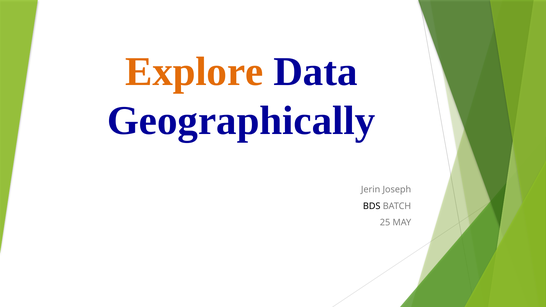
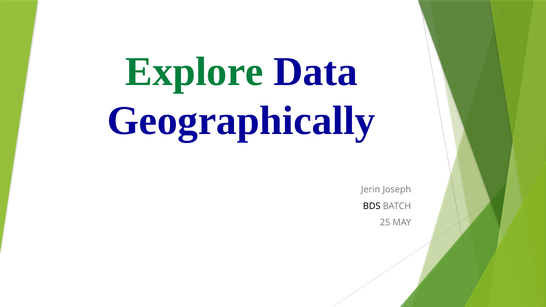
Explore colour: orange -> green
